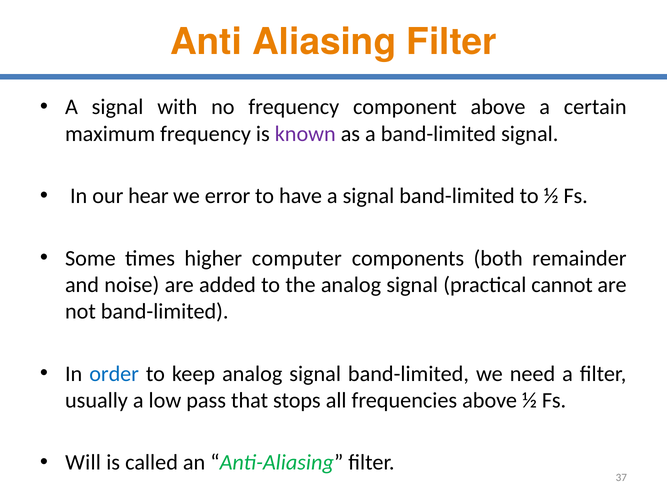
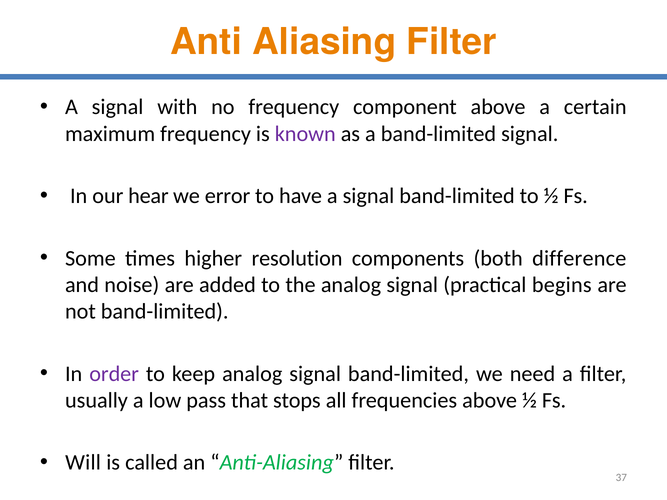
computer: computer -> resolution
remainder: remainder -> difference
cannot: cannot -> begins
order colour: blue -> purple
